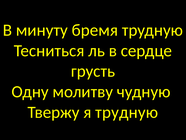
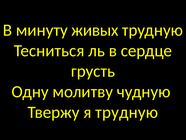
бремя: бремя -> живых
